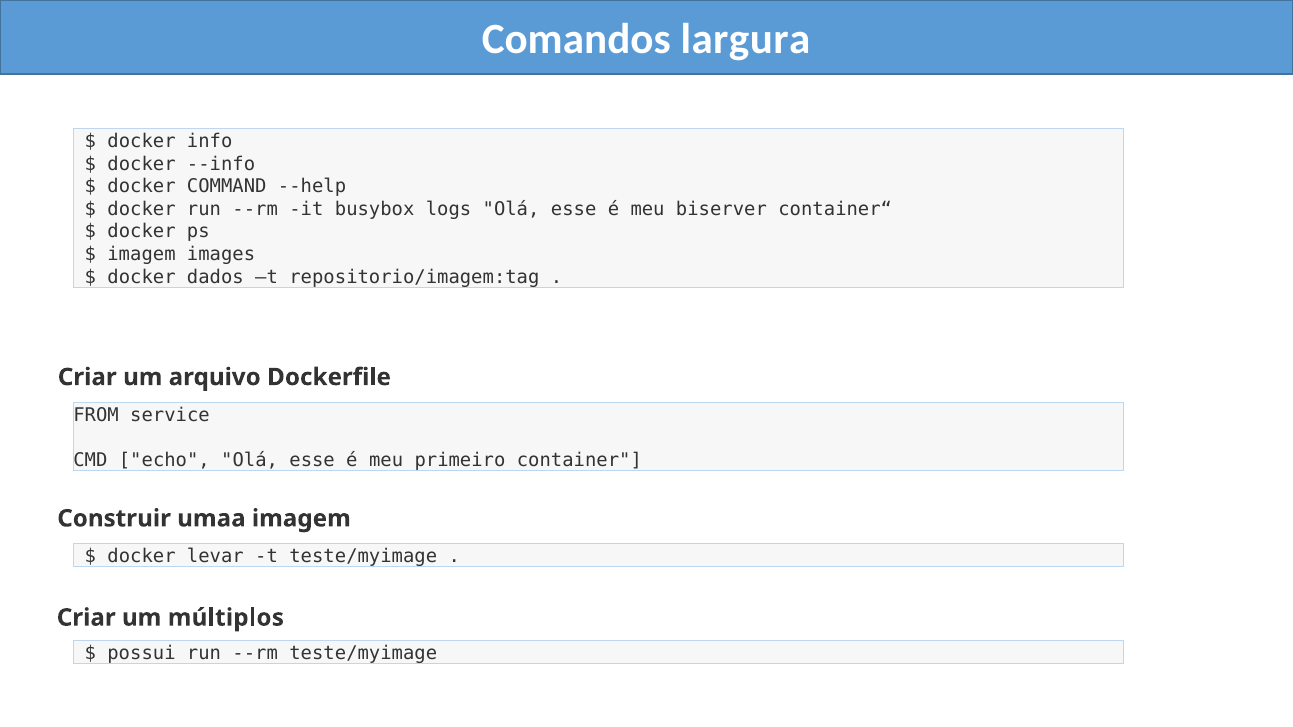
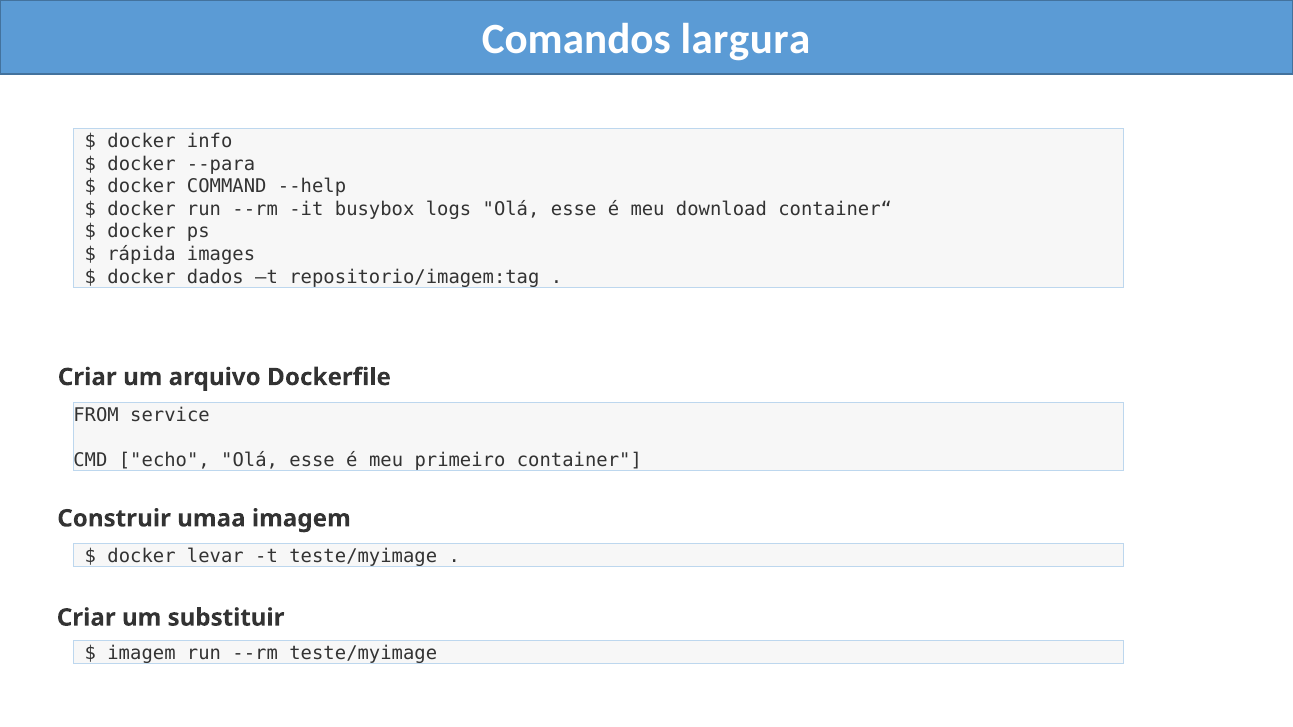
--info: --info -> --para
biserver: biserver -> download
imagem at (141, 254): imagem -> rápida
múltiplos: múltiplos -> substituir
possui at (141, 654): possui -> imagem
